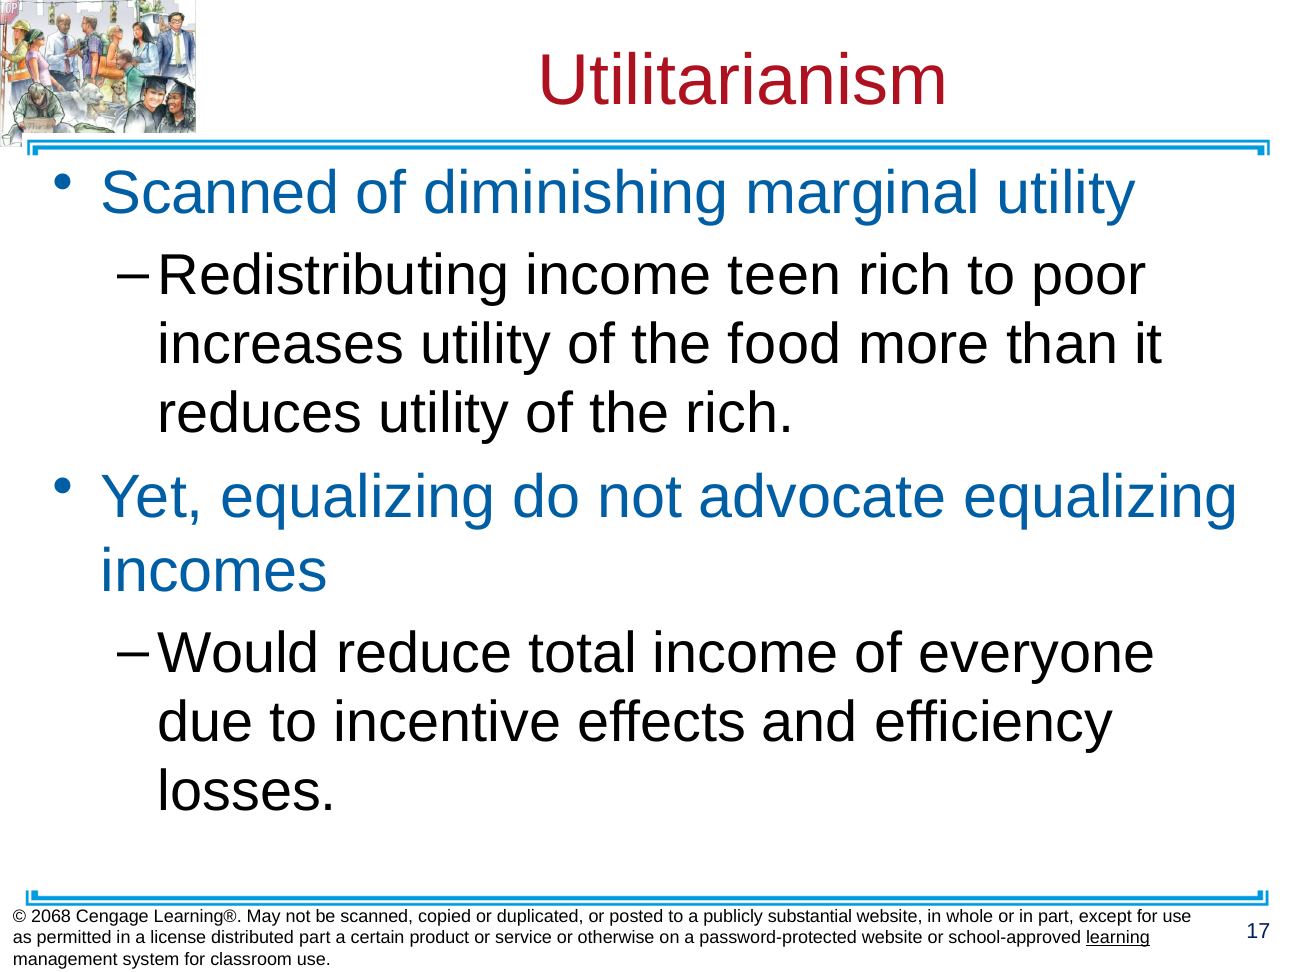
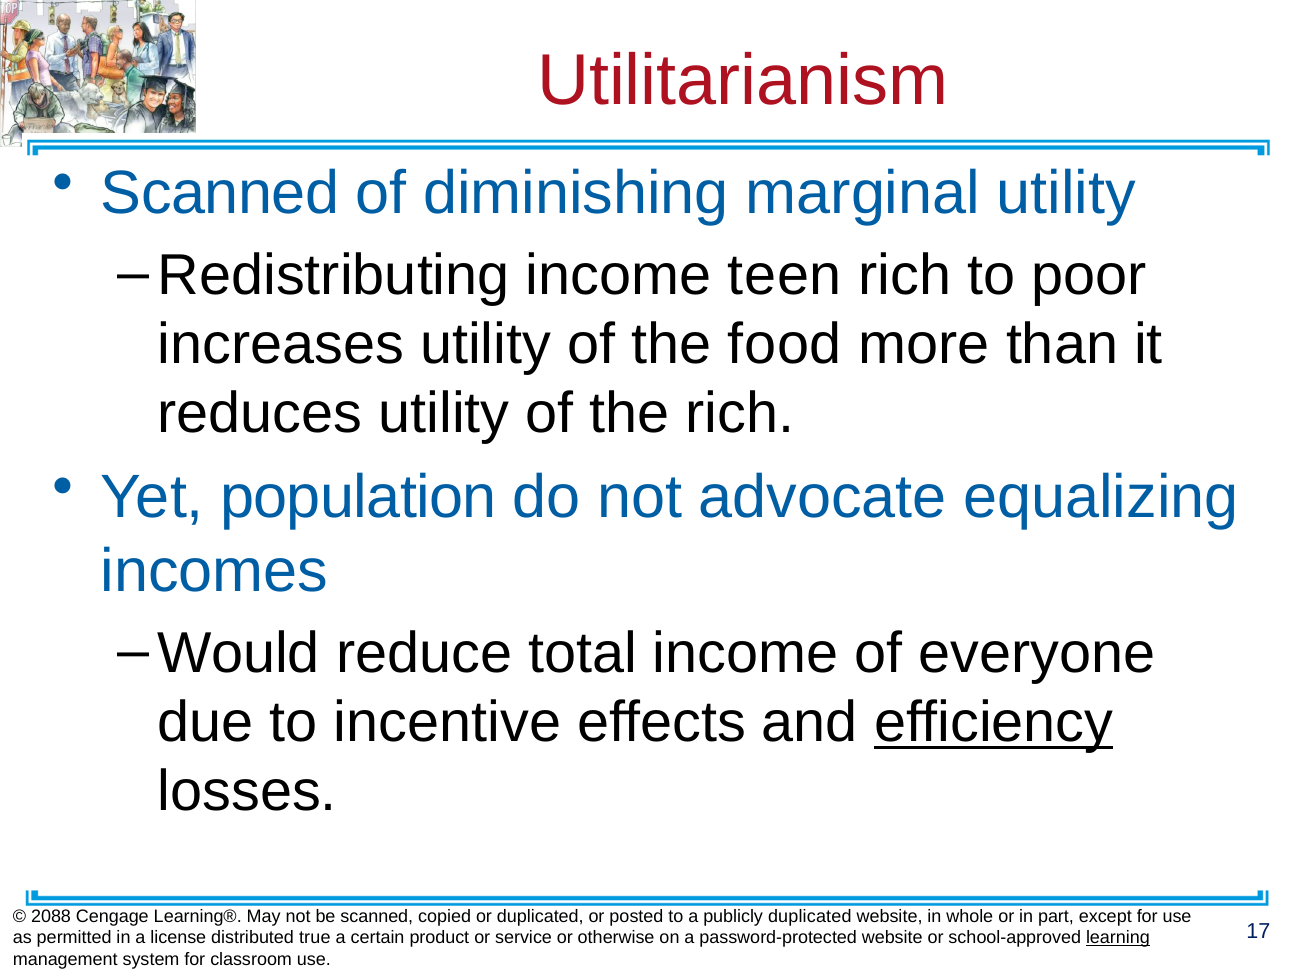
Yet equalizing: equalizing -> population
efficiency underline: none -> present
2068: 2068 -> 2088
publicly substantial: substantial -> duplicated
distributed part: part -> true
